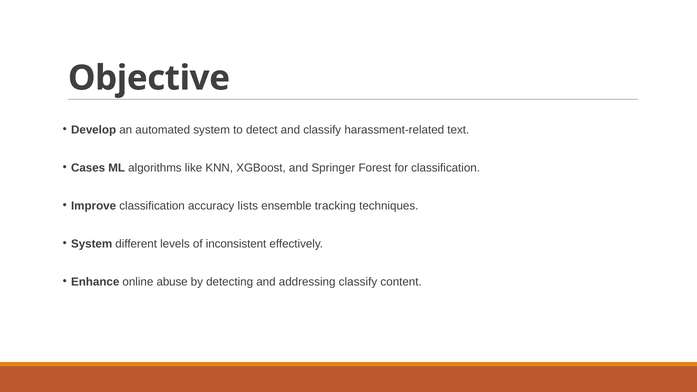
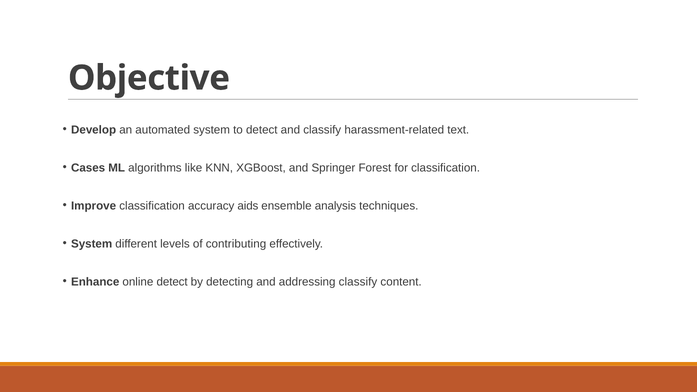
lists: lists -> aids
tracking: tracking -> analysis
inconsistent: inconsistent -> contributing
online abuse: abuse -> detect
